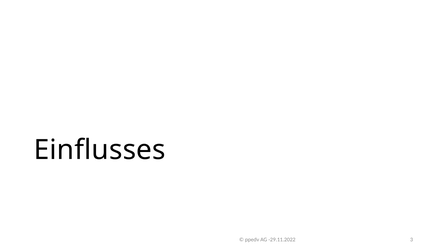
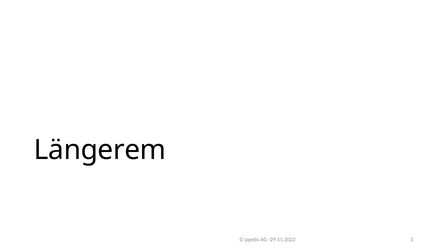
Einflusses: Einflusses -> Längerem
